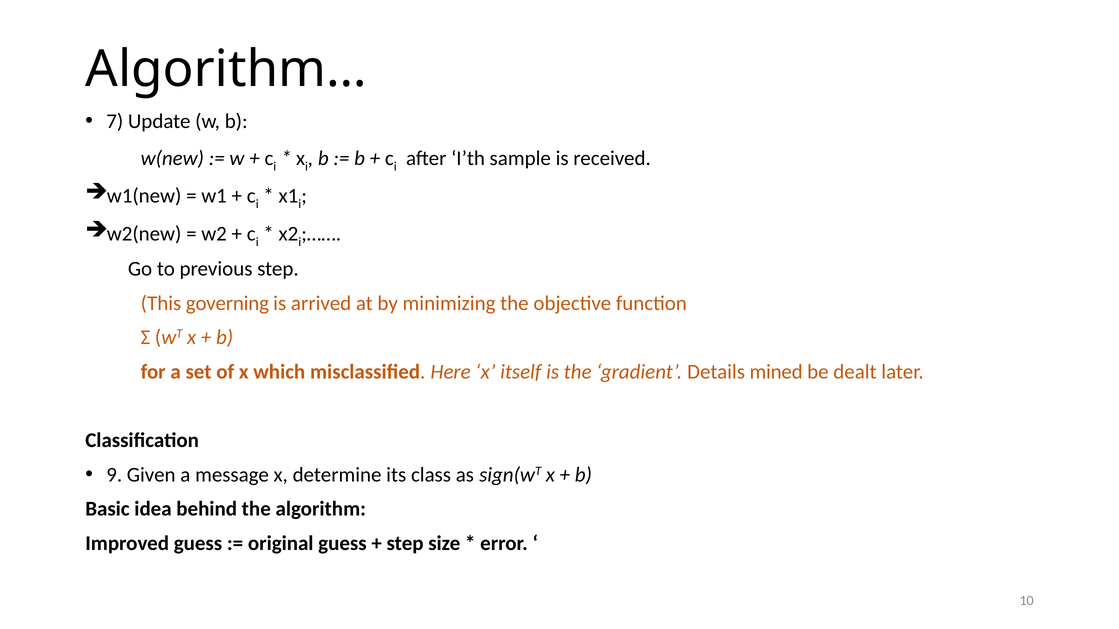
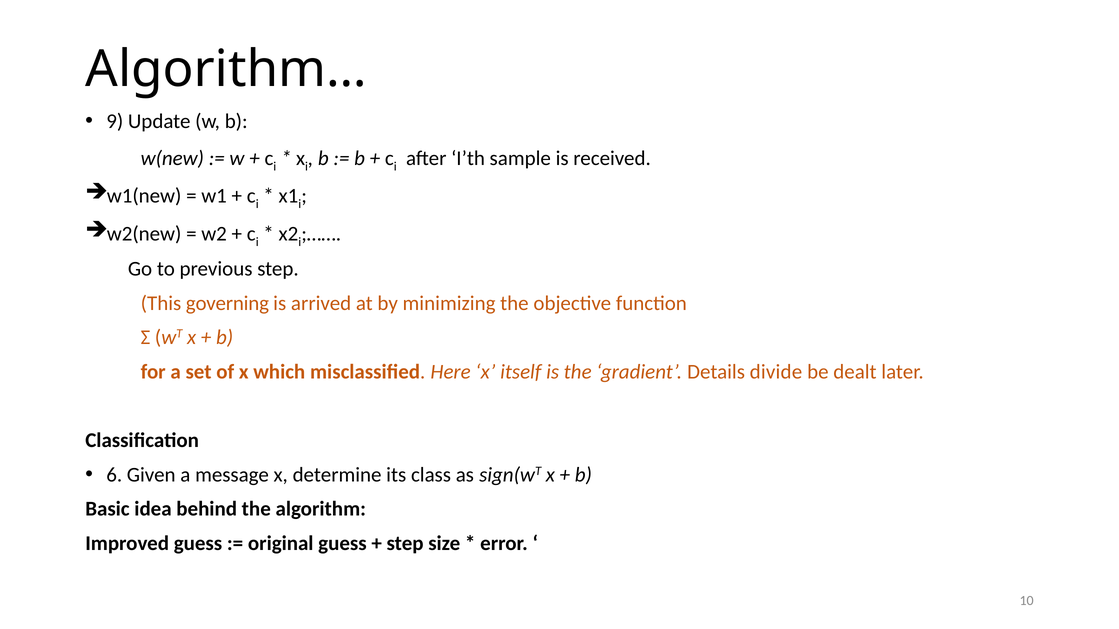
7: 7 -> 9
mined: mined -> divide
9: 9 -> 6
